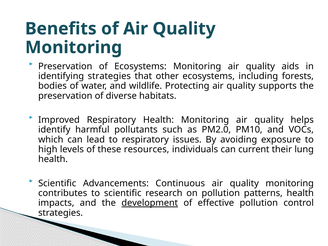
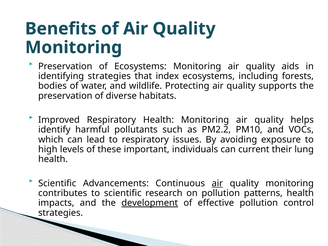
other: other -> index
PM2.0: PM2.0 -> PM2.2
resources: resources -> important
air at (217, 183) underline: none -> present
